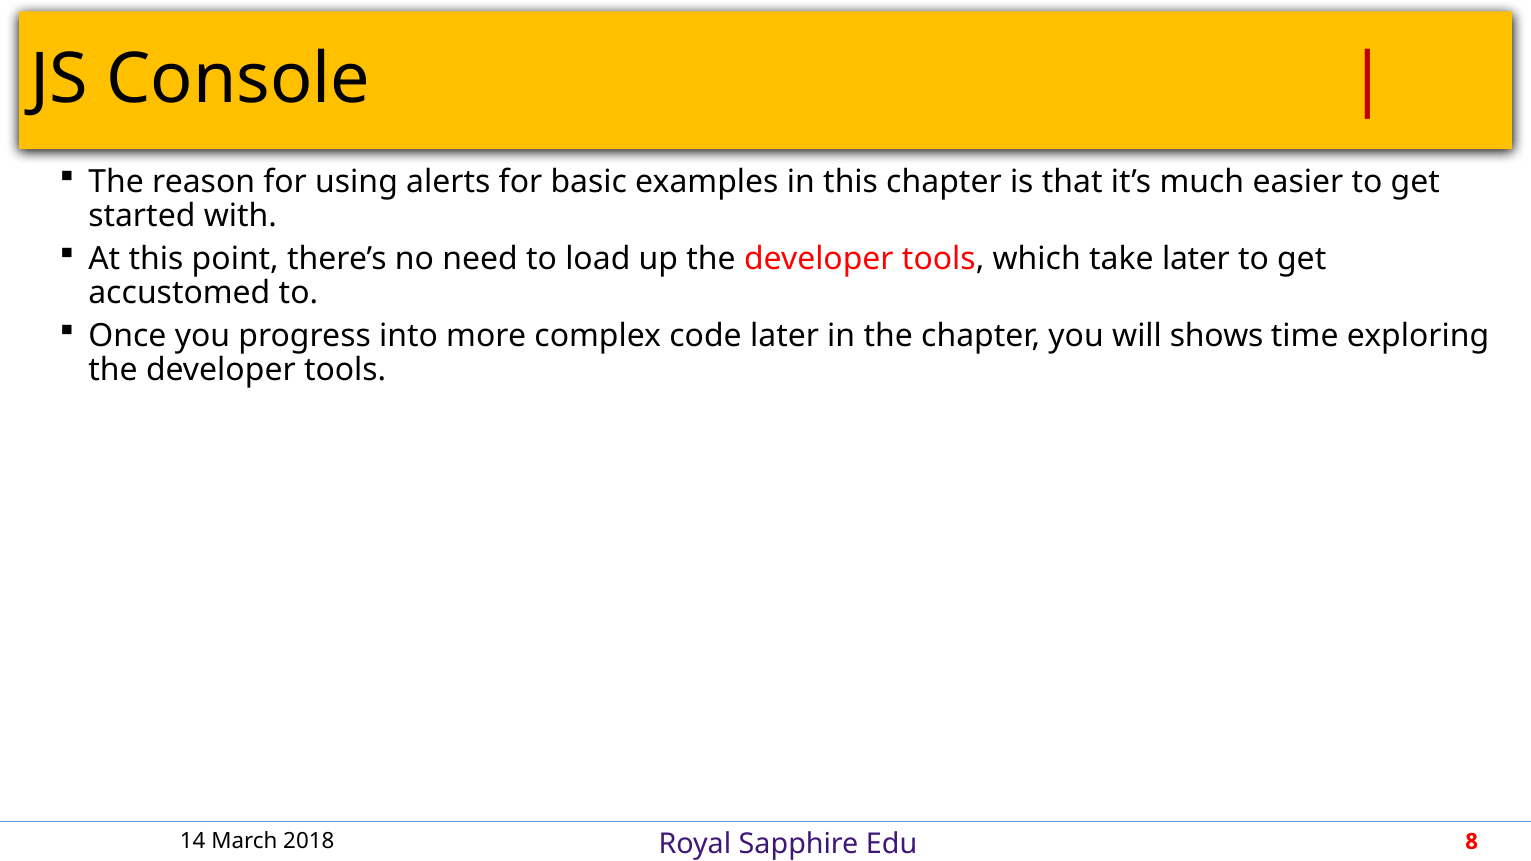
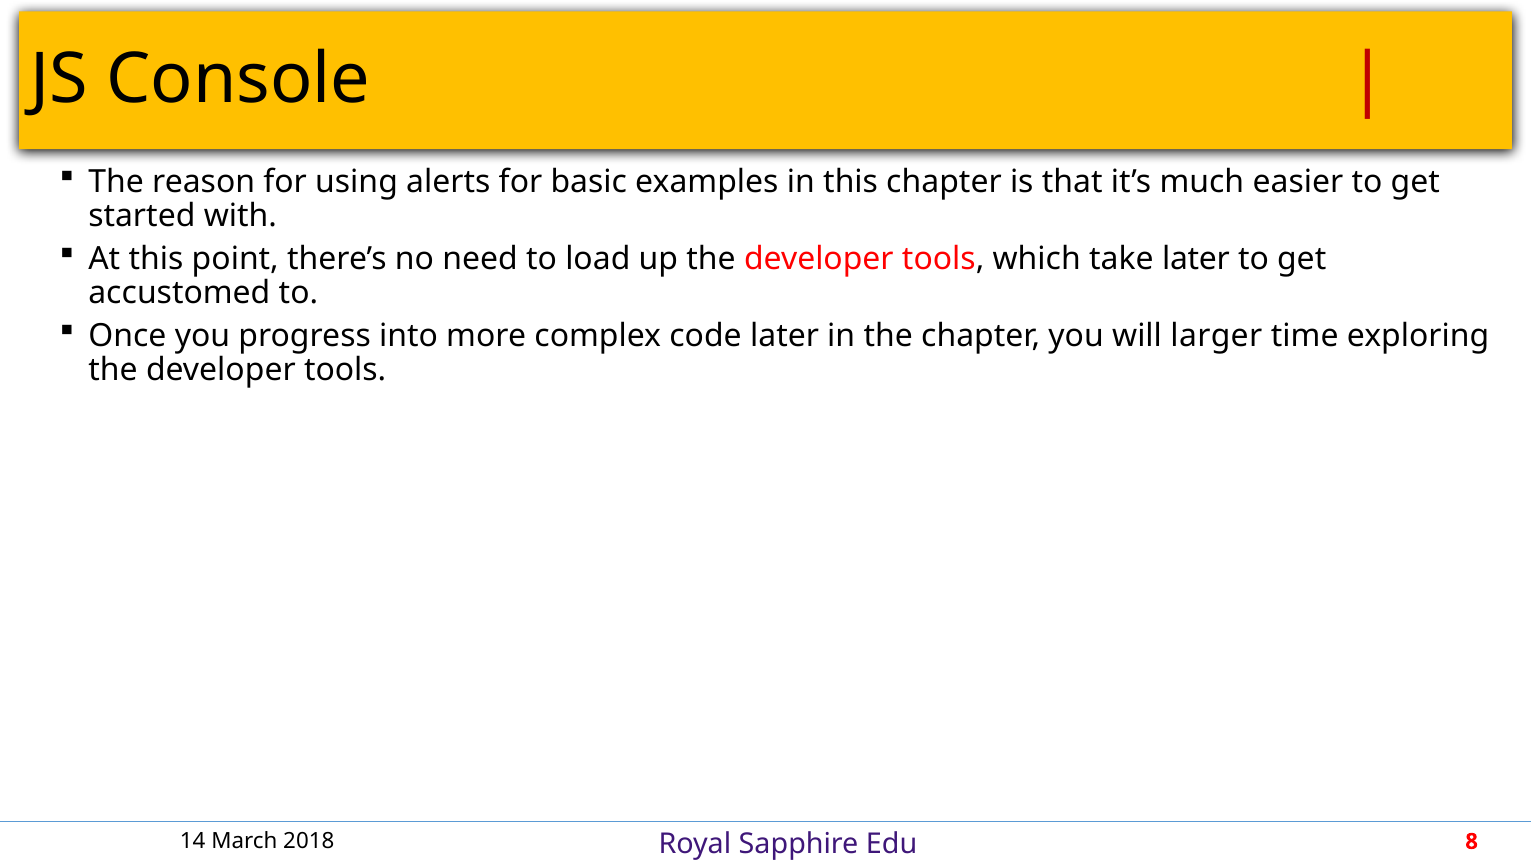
shows: shows -> larger
